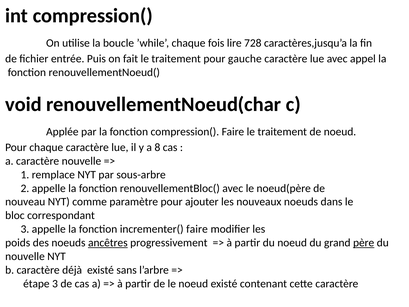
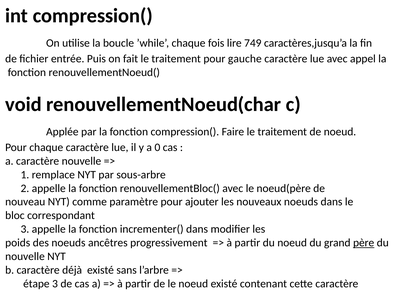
728: 728 -> 749
8: 8 -> 0
incrementer( faire: faire -> dans
ancêtres underline: present -> none
